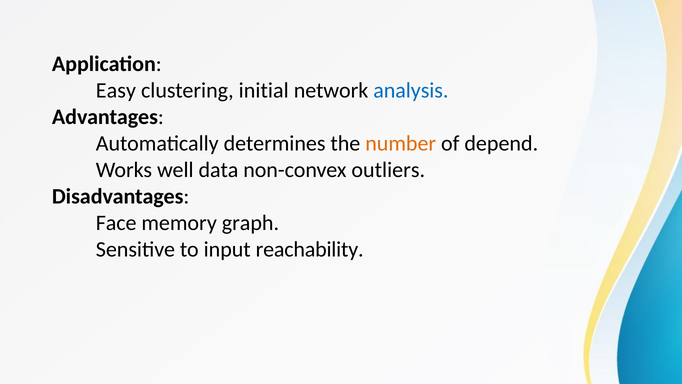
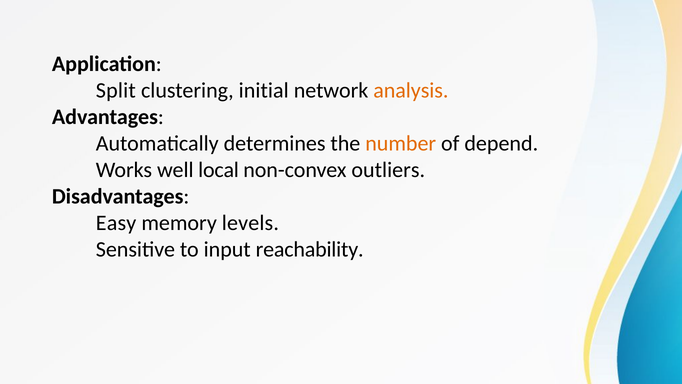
Easy: Easy -> Split
analysis colour: blue -> orange
data: data -> local
Face: Face -> Easy
graph: graph -> levels
